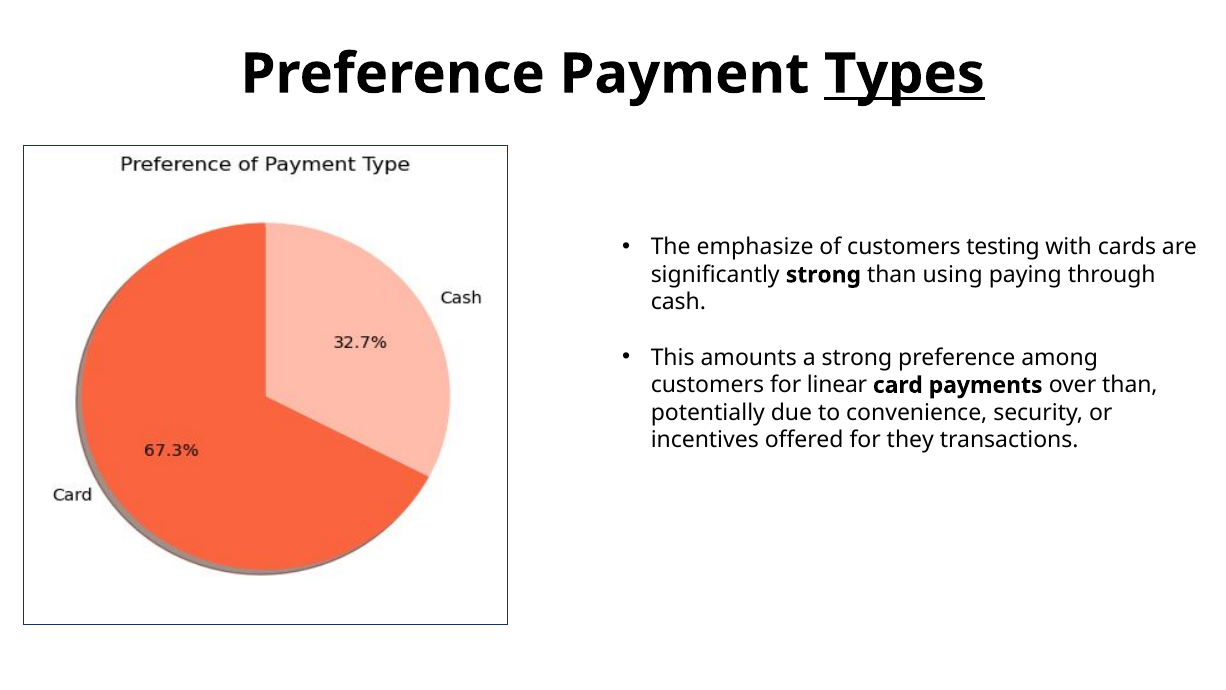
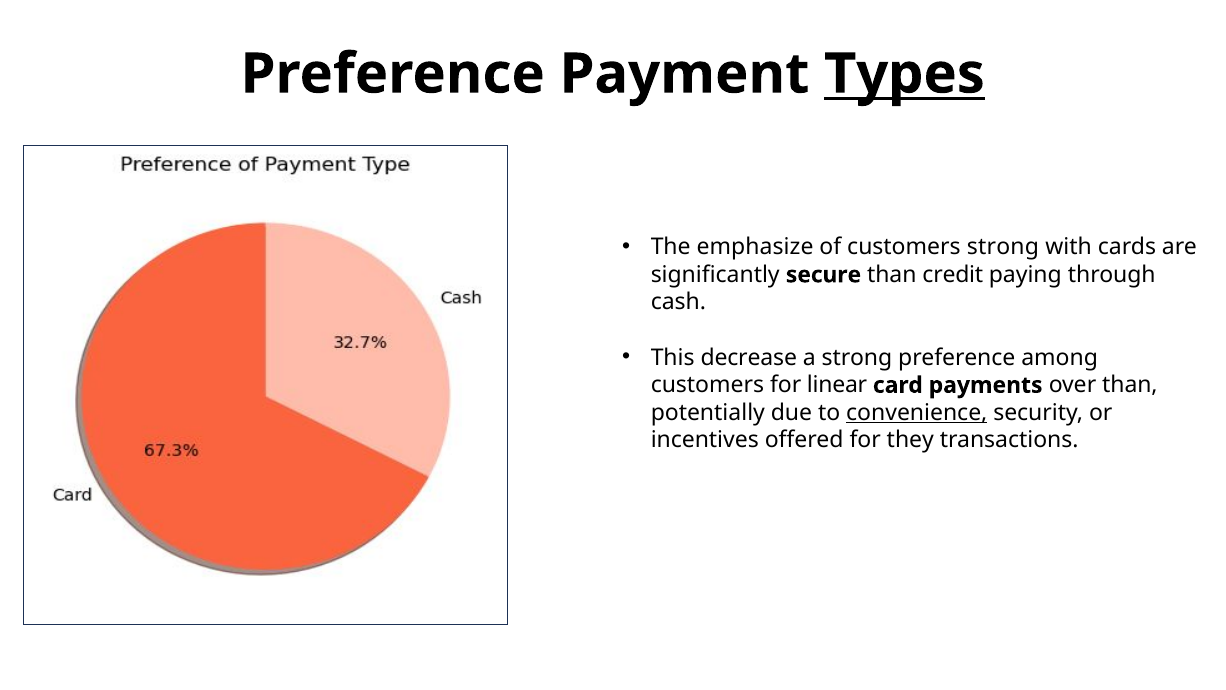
customers testing: testing -> strong
significantly strong: strong -> secure
using: using -> credit
amounts: amounts -> decrease
convenience underline: none -> present
